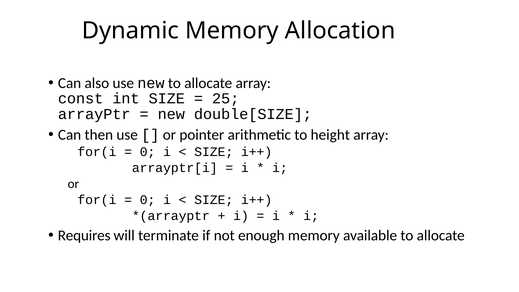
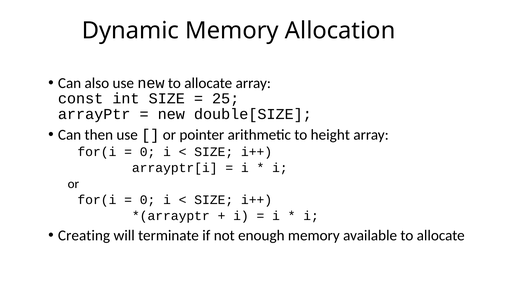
Requires: Requires -> Creating
